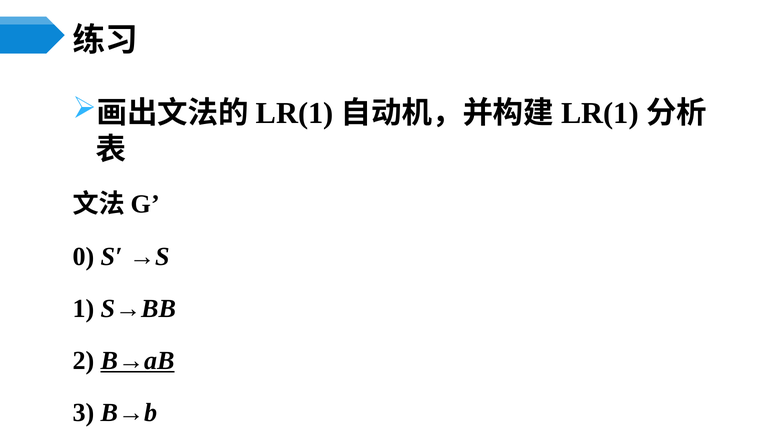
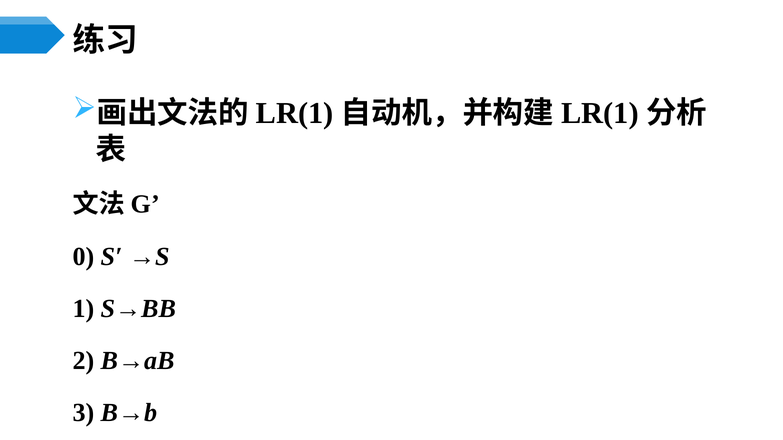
B→aB underline: present -> none
